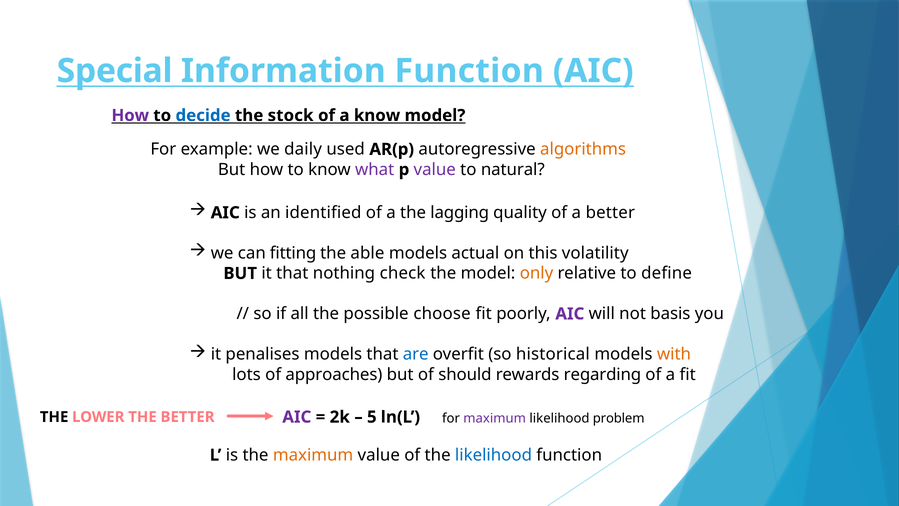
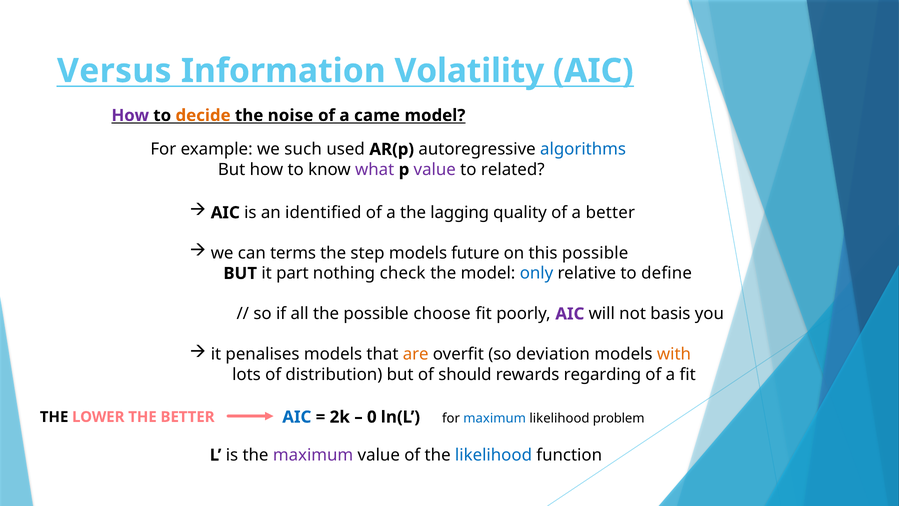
Special: Special -> Versus
Information Function: Function -> Volatility
decide colour: blue -> orange
stock: stock -> noise
a know: know -> came
daily: daily -> such
algorithms colour: orange -> blue
natural: natural -> related
fitting: fitting -> terms
able: able -> step
actual: actual -> future
this volatility: volatility -> possible
it that: that -> part
only colour: orange -> blue
are colour: blue -> orange
historical: historical -> deviation
approaches: approaches -> distribution
AIC at (297, 417) colour: purple -> blue
5: 5 -> 0
maximum at (495, 418) colour: purple -> blue
maximum at (313, 455) colour: orange -> purple
